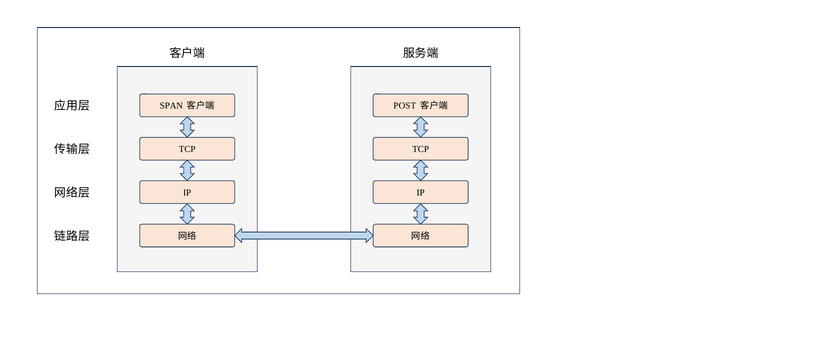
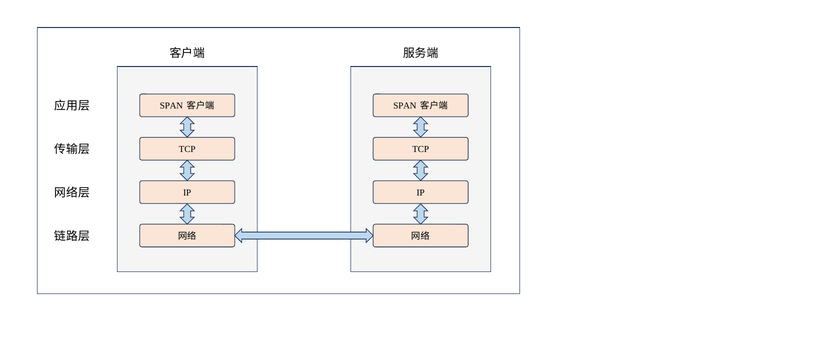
POST at (405, 106): POST -> SPAN
